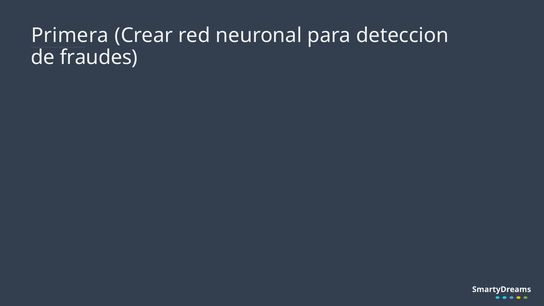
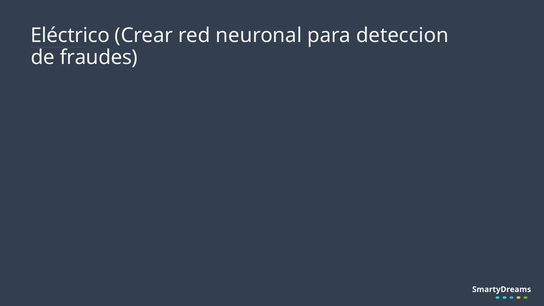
Primera: Primera -> Eléctrico
